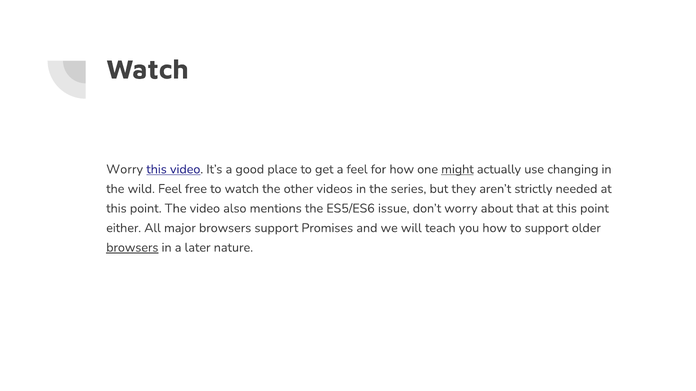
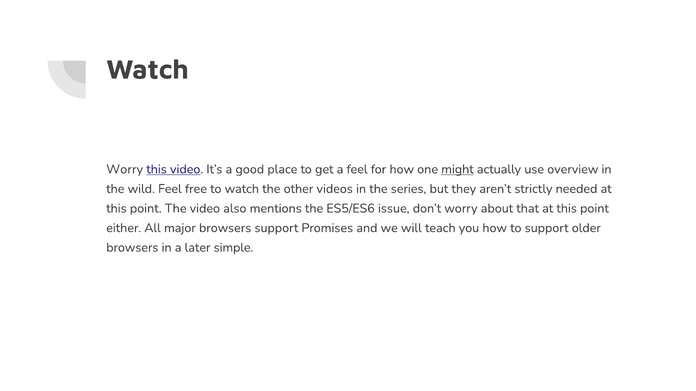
changing: changing -> overview
browsers at (132, 248) underline: present -> none
nature: nature -> simple
